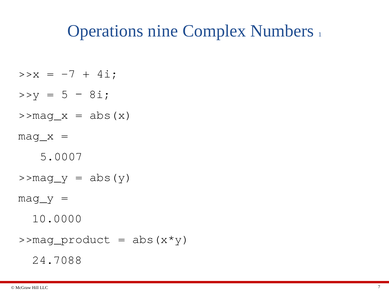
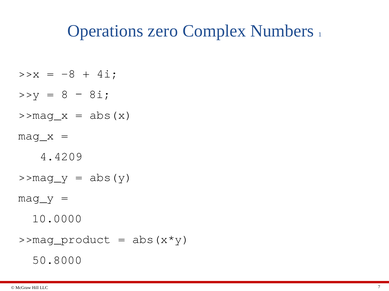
nine: nine -> zero
-7: -7 -> -8
5: 5 -> 8
5.0007: 5.0007 -> 4.4209
24.7088: 24.7088 -> 50.8000
